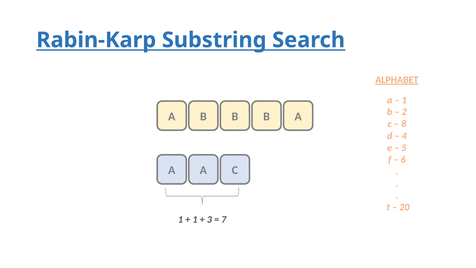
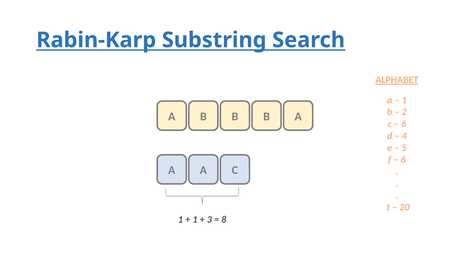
8 at (404, 124): 8 -> 6
7: 7 -> 8
